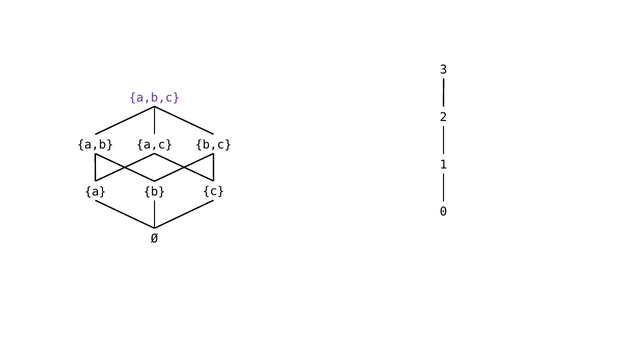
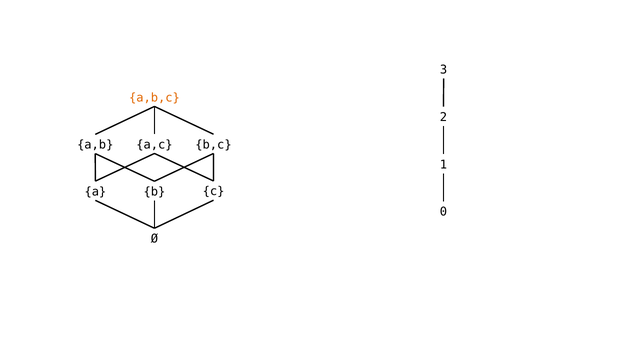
a,b,c colour: purple -> orange
